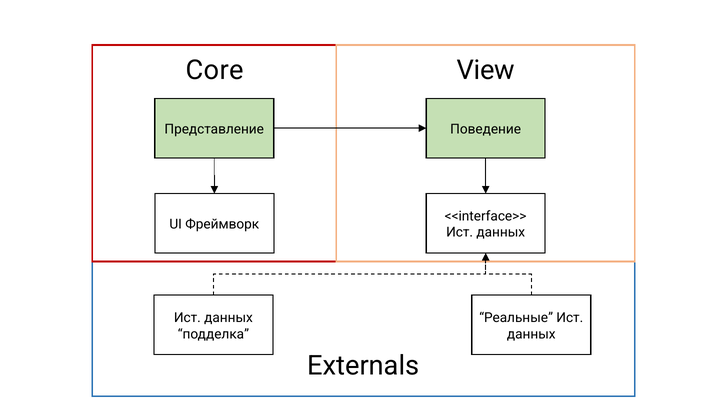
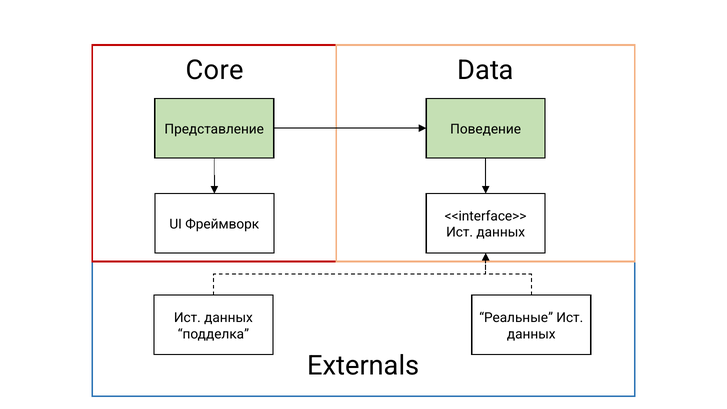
View: View -> Data
